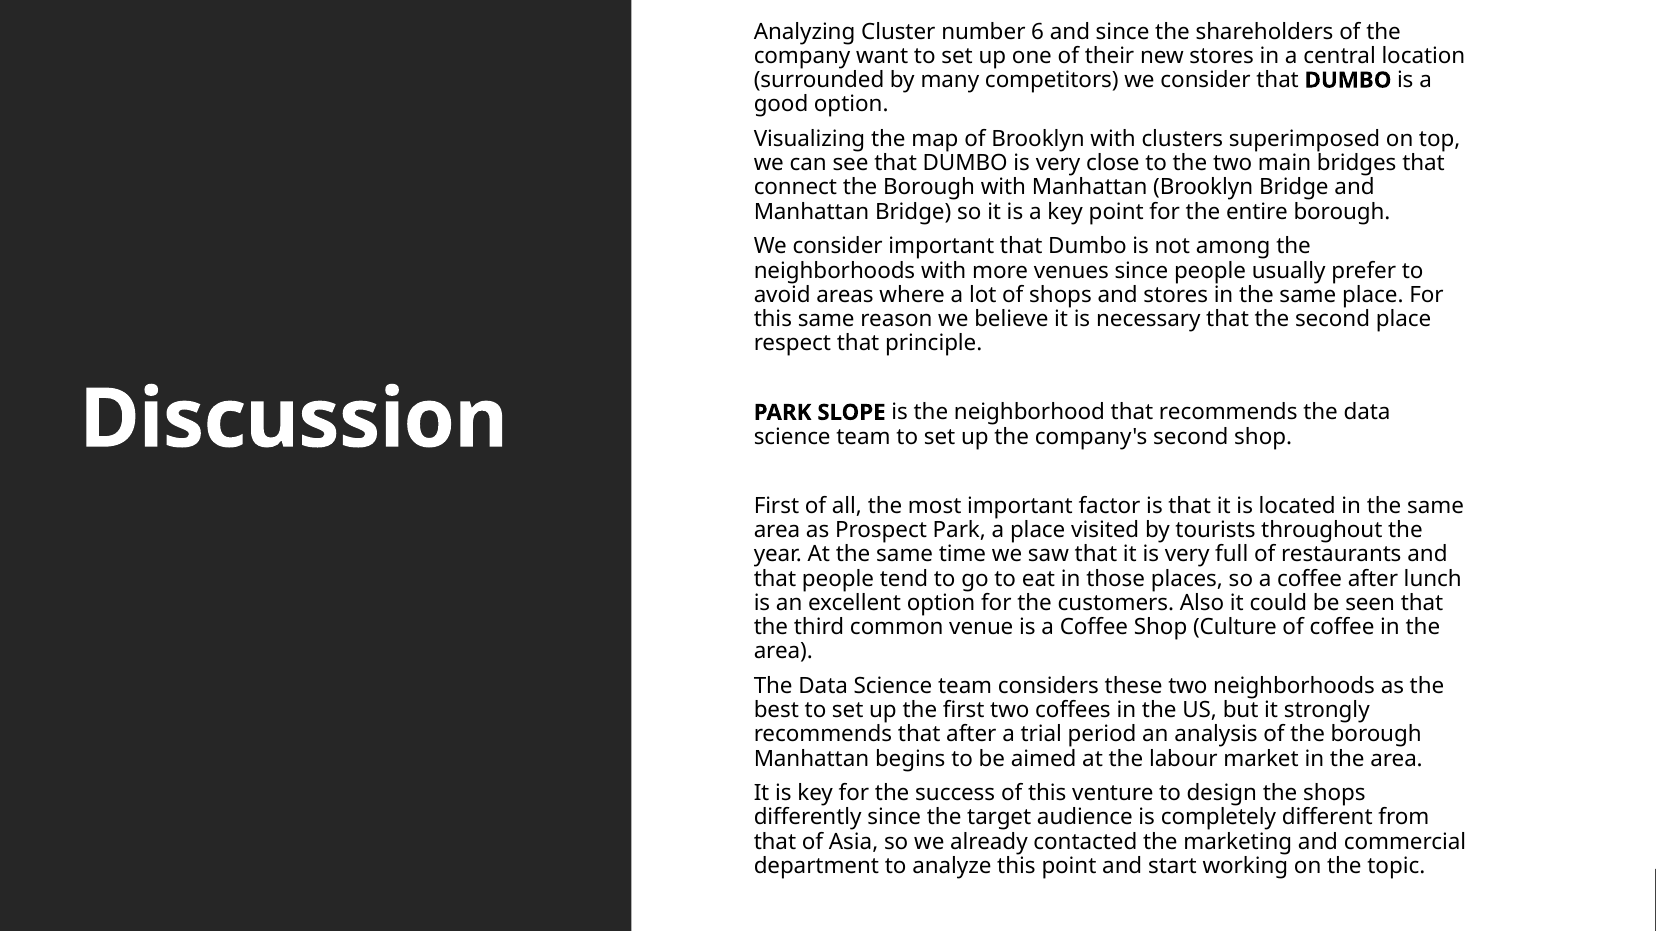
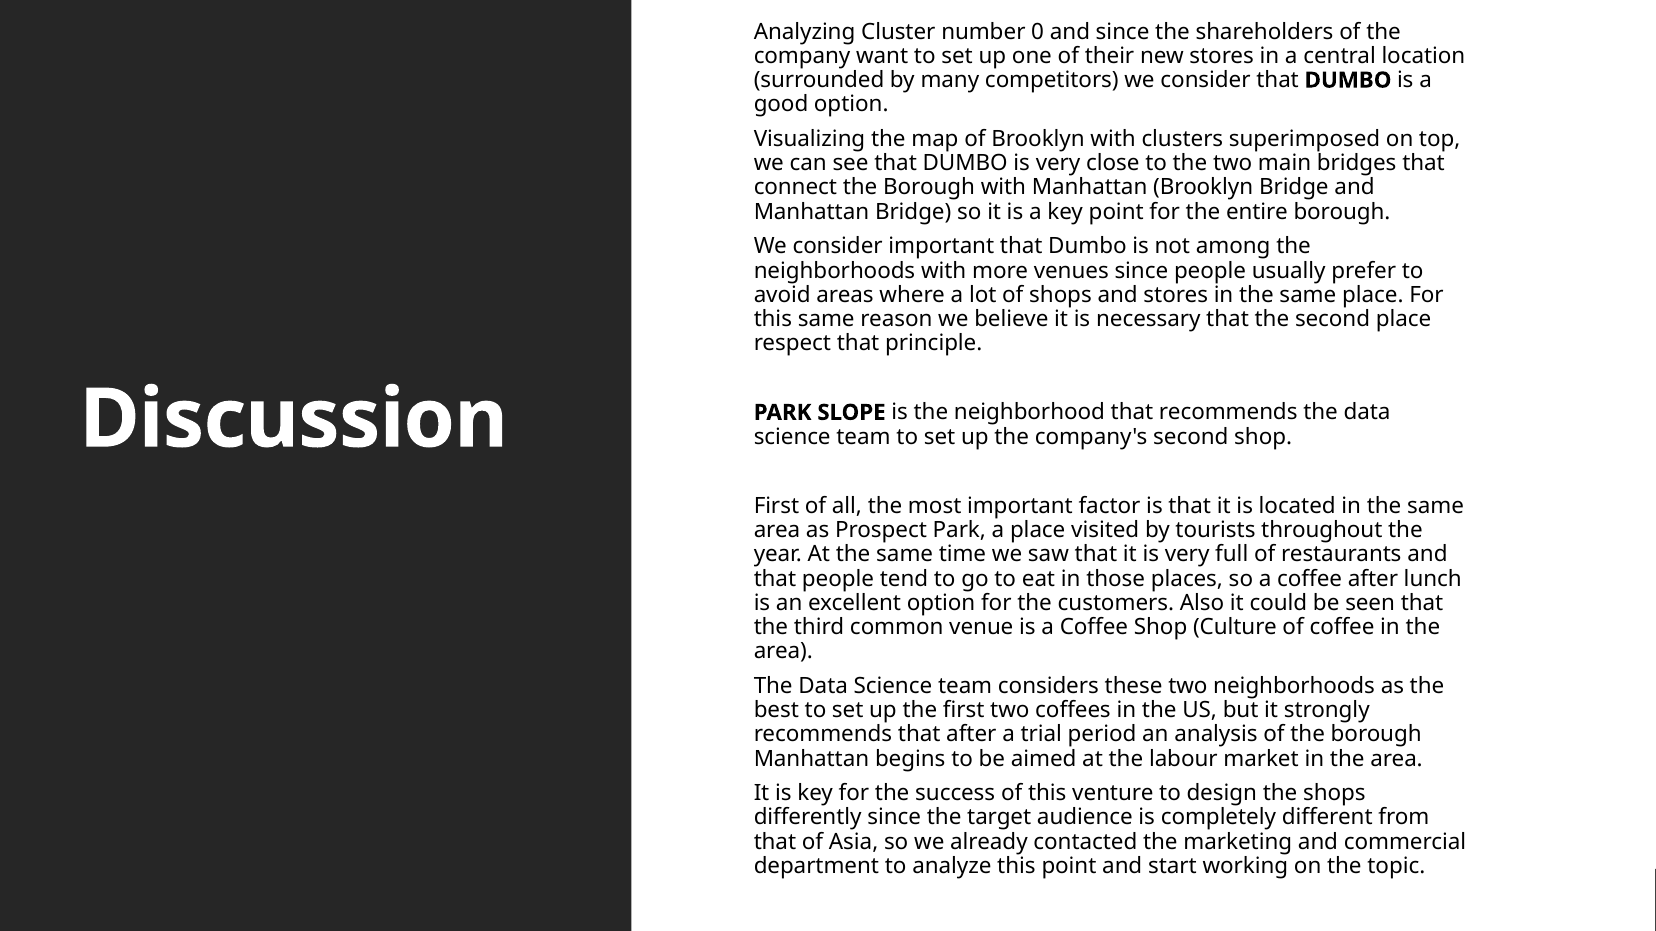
6: 6 -> 0
